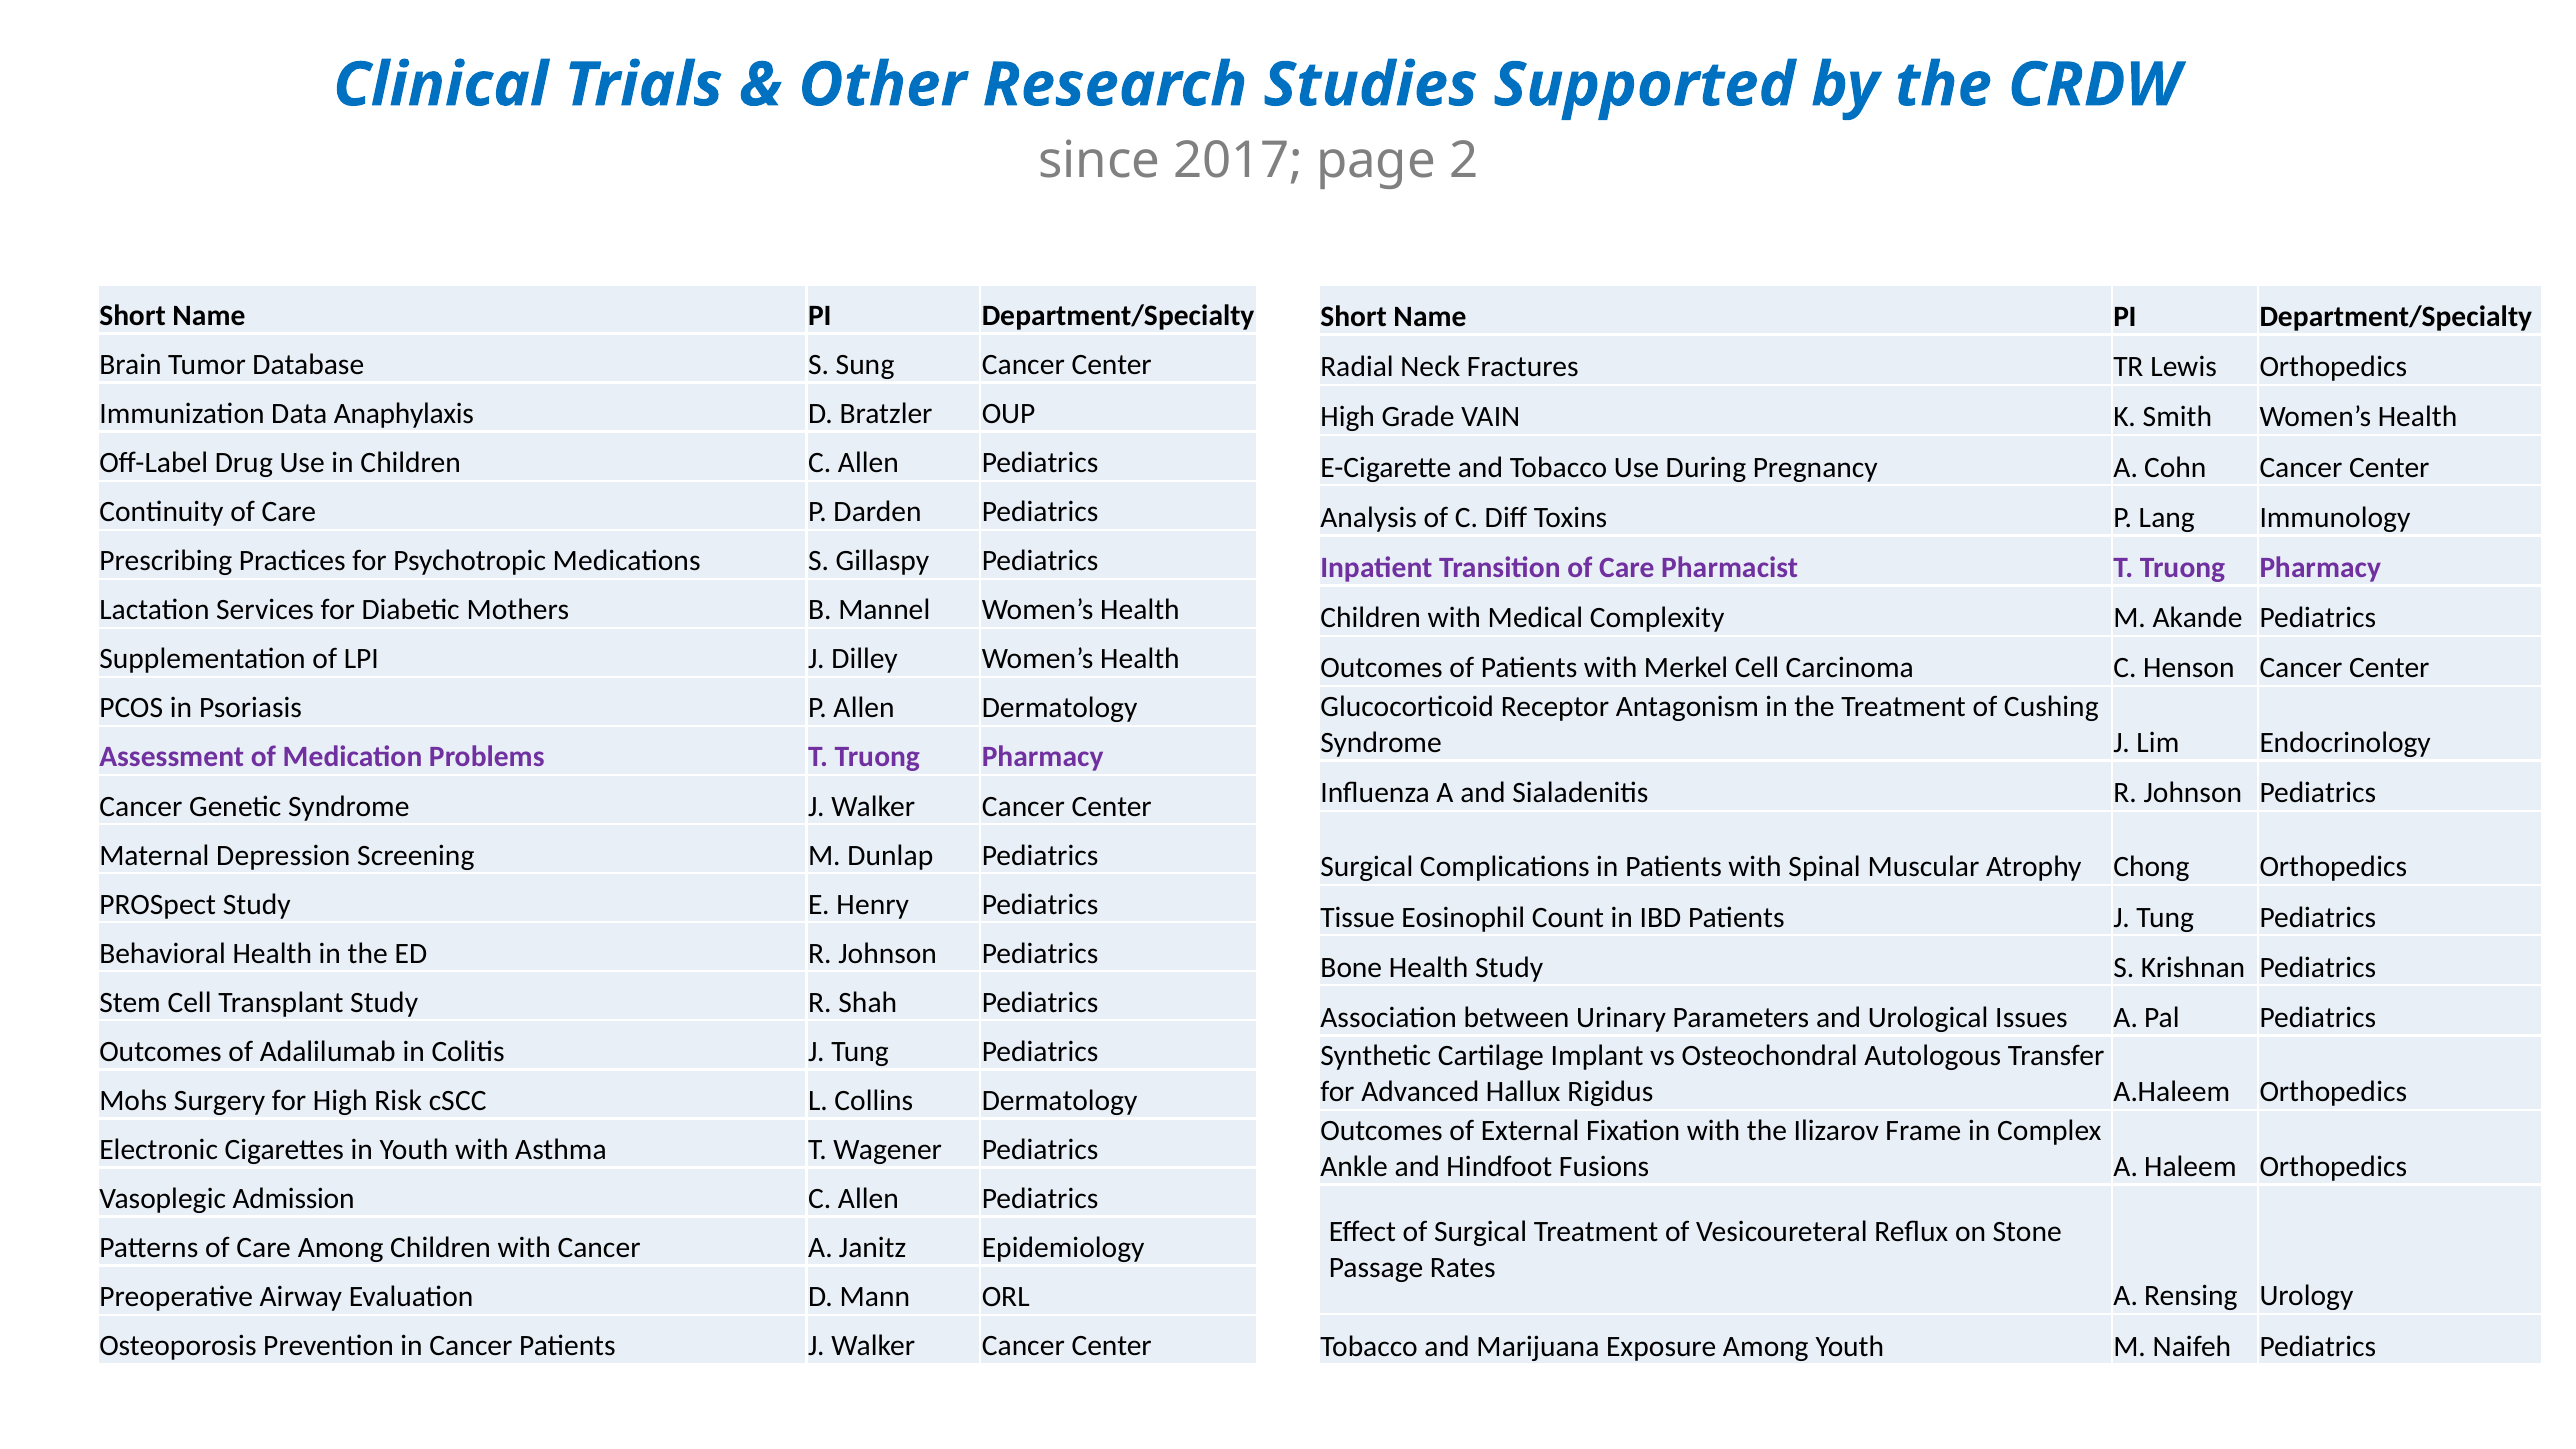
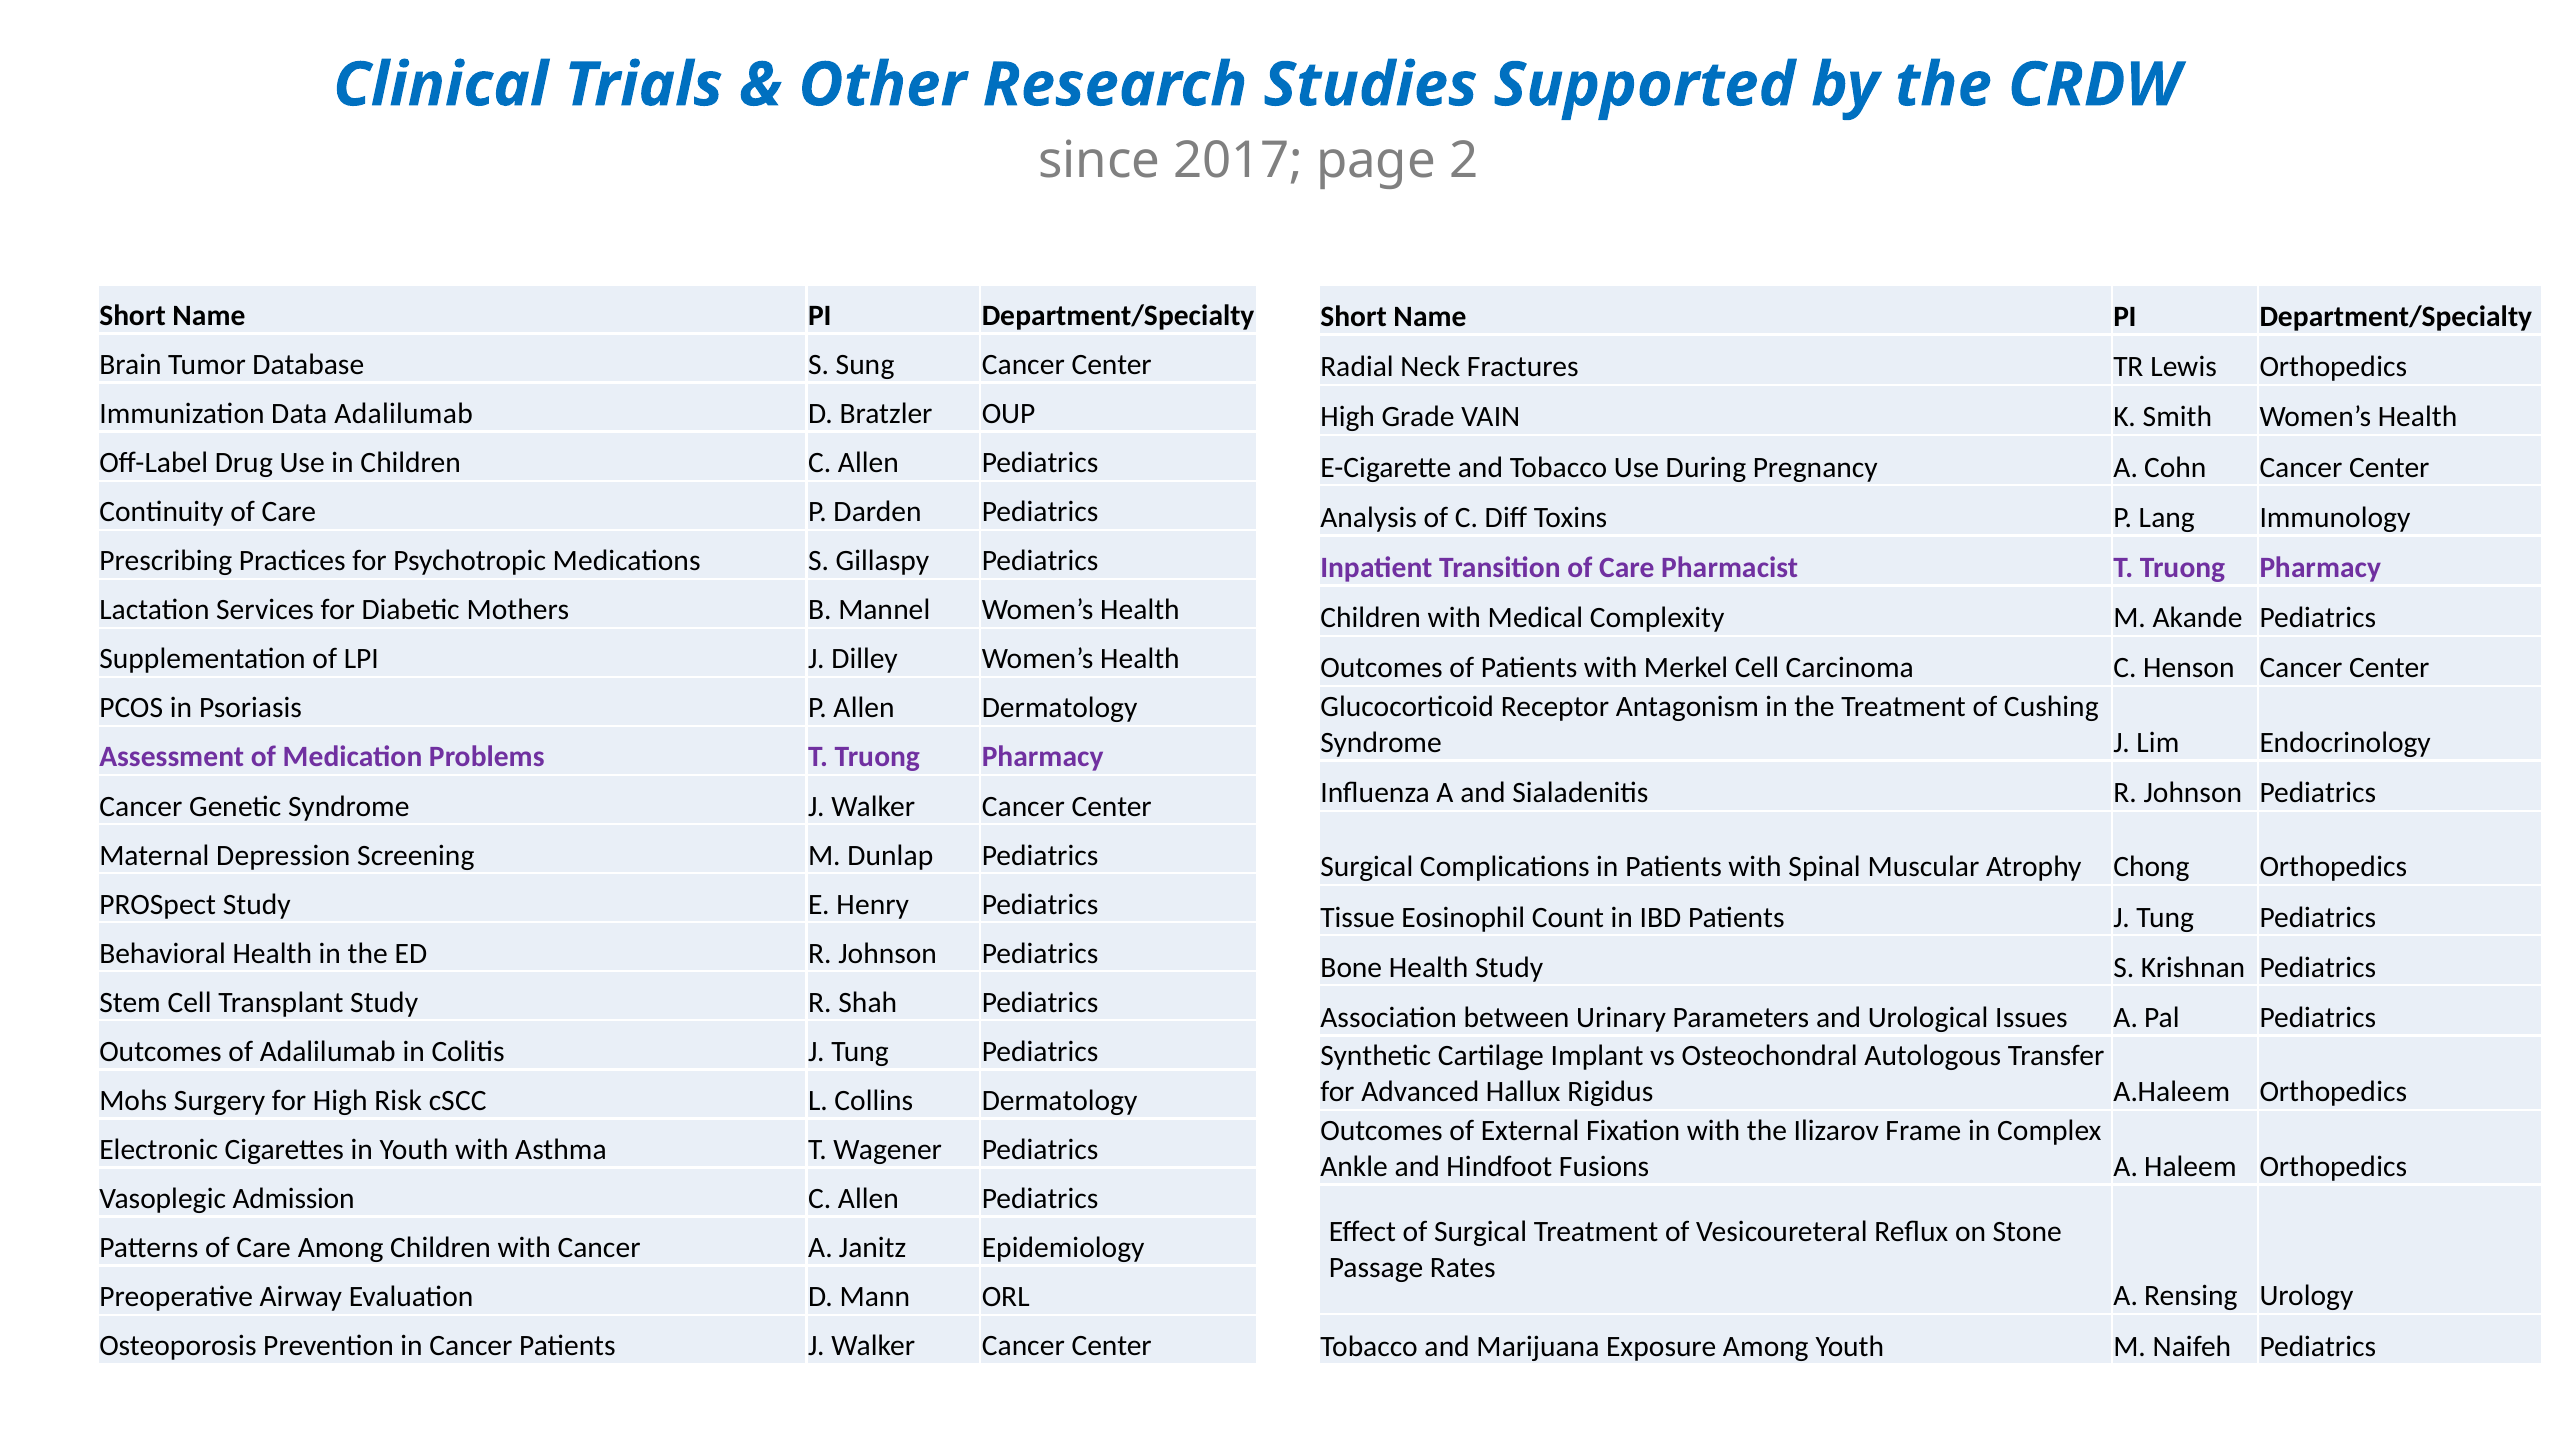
Data Anaphylaxis: Anaphylaxis -> Adalilumab
